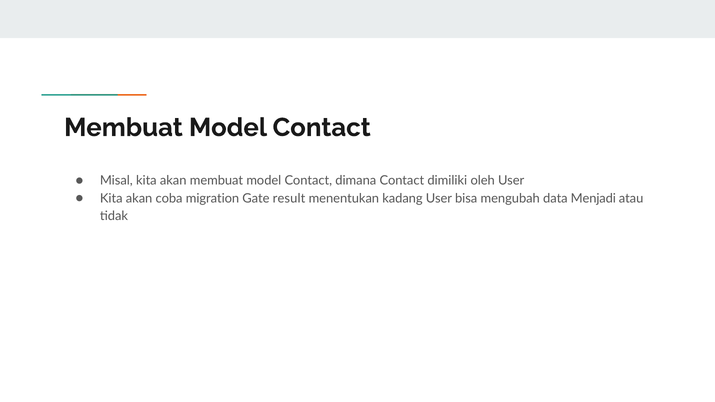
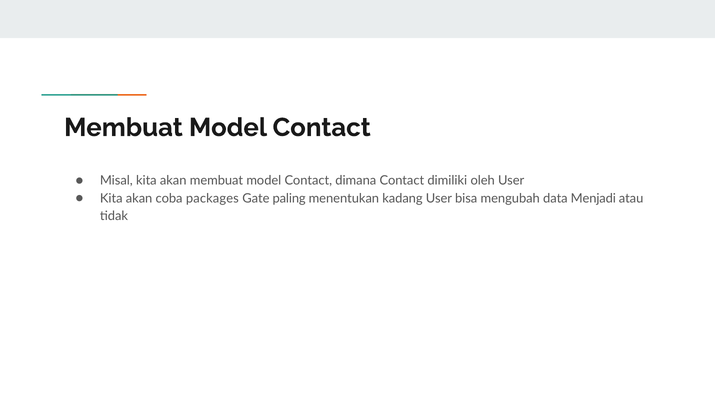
migration: migration -> packages
result: result -> paling
